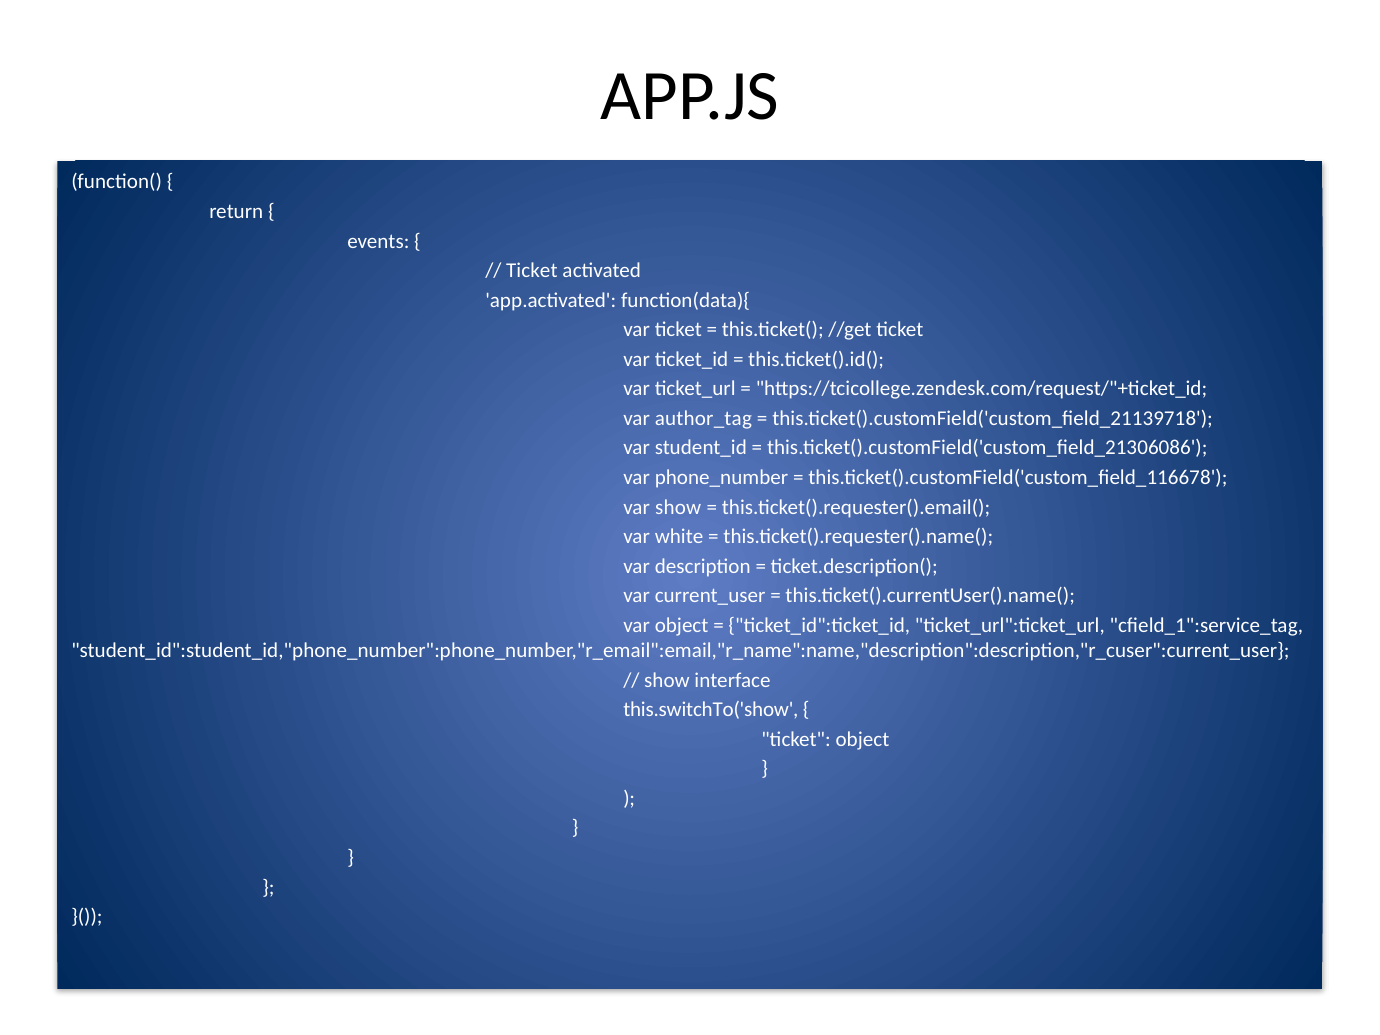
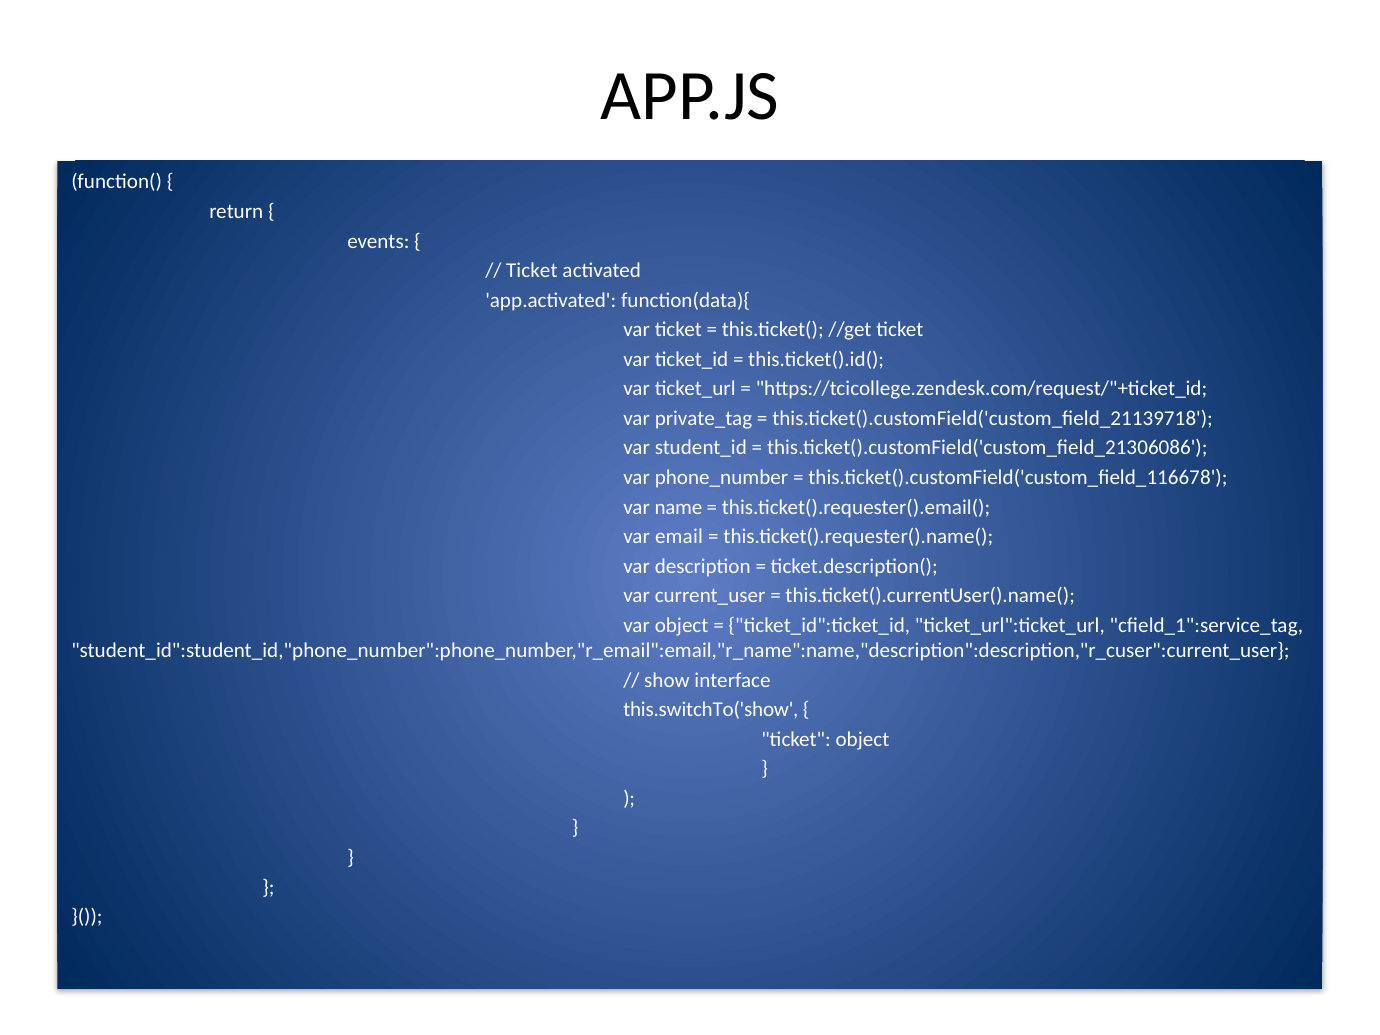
author_tag: author_tag -> private_tag
var show: show -> name
white: white -> email
